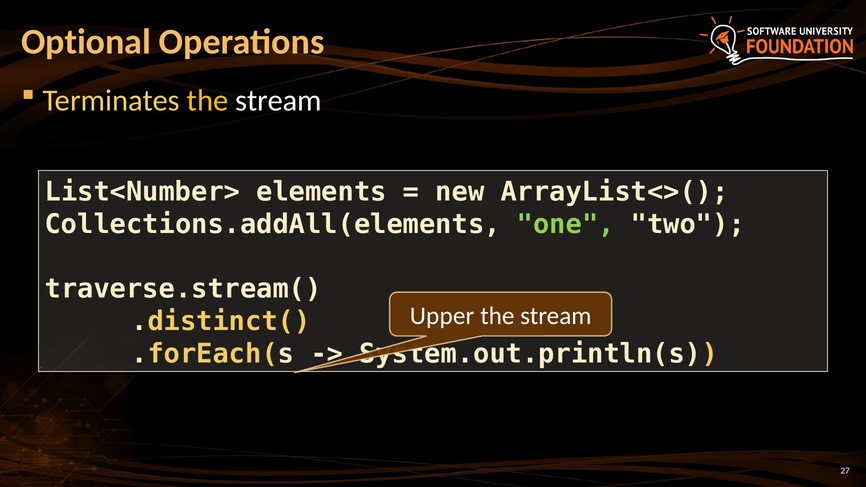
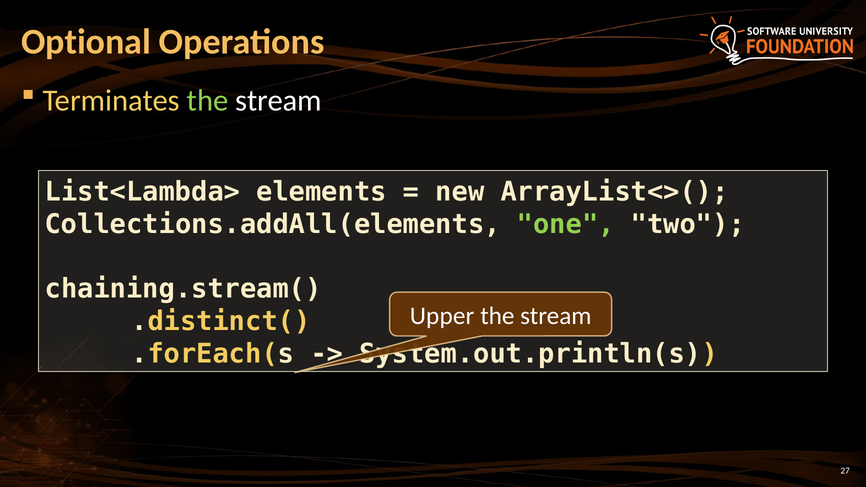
the at (208, 101) colour: yellow -> light green
List<Number>: List<Number> -> List<Lambda>
traverse.stream(: traverse.stream( -> chaining.stream(
